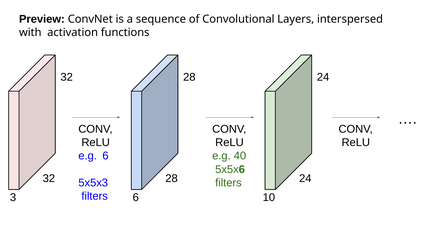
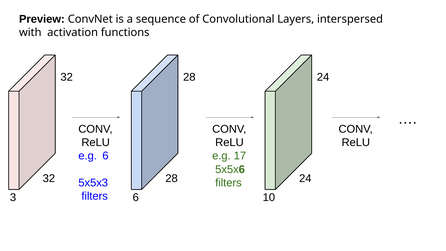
40: 40 -> 17
